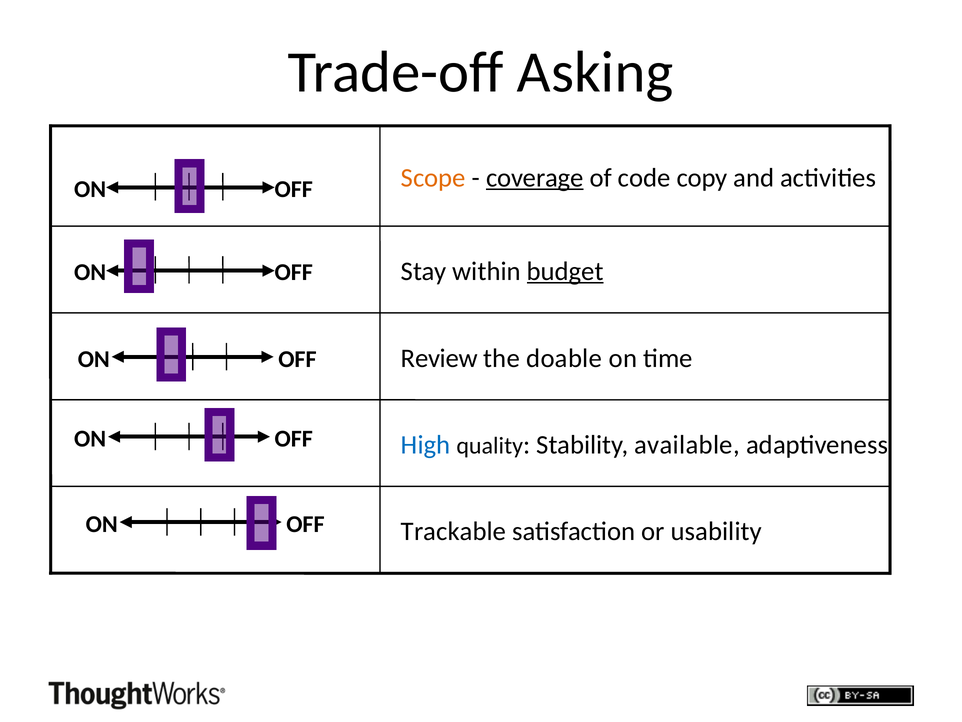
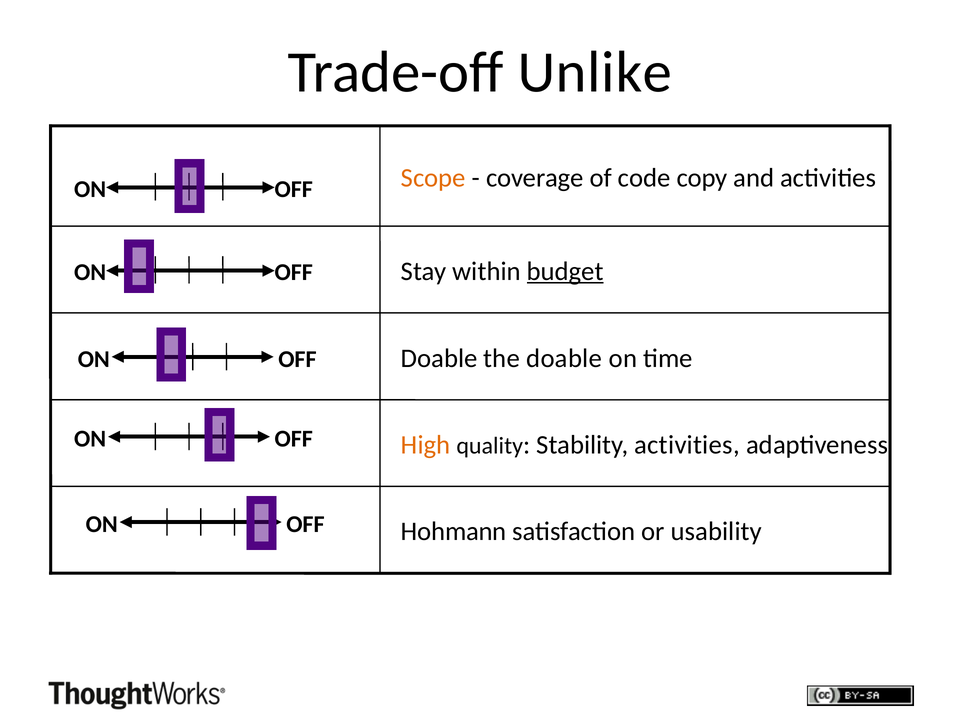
Asking: Asking -> Unlike
coverage underline: present -> none
Review at (439, 358): Review -> Doable
High colour: blue -> orange
Stability available: available -> activities
Trackable: Trackable -> Hohmann
